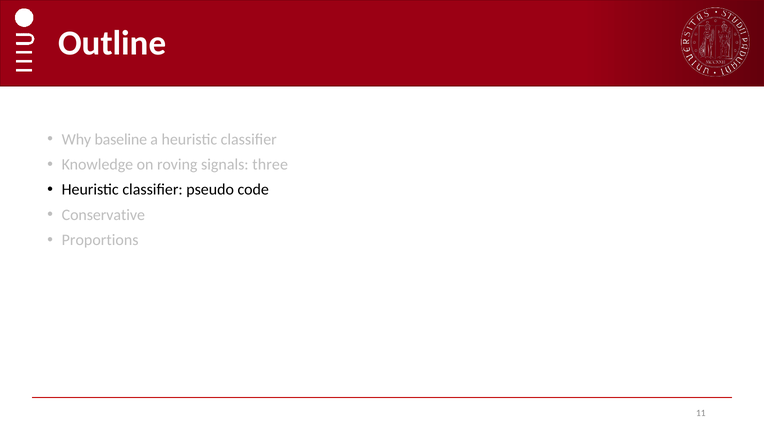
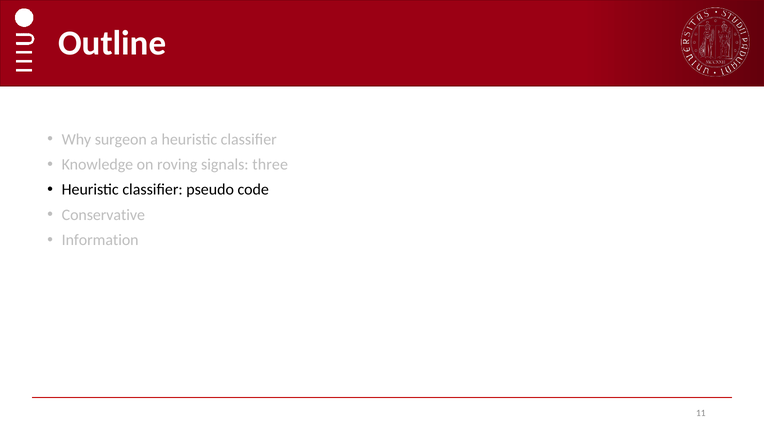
baseline: baseline -> surgeon
Proportions: Proportions -> Information
